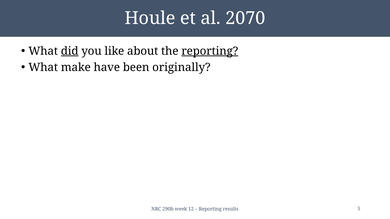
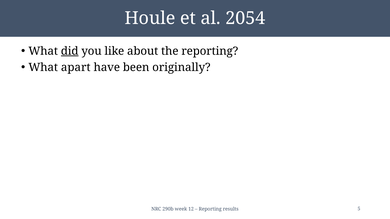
2070: 2070 -> 2054
reporting at (210, 51) underline: present -> none
make: make -> apart
